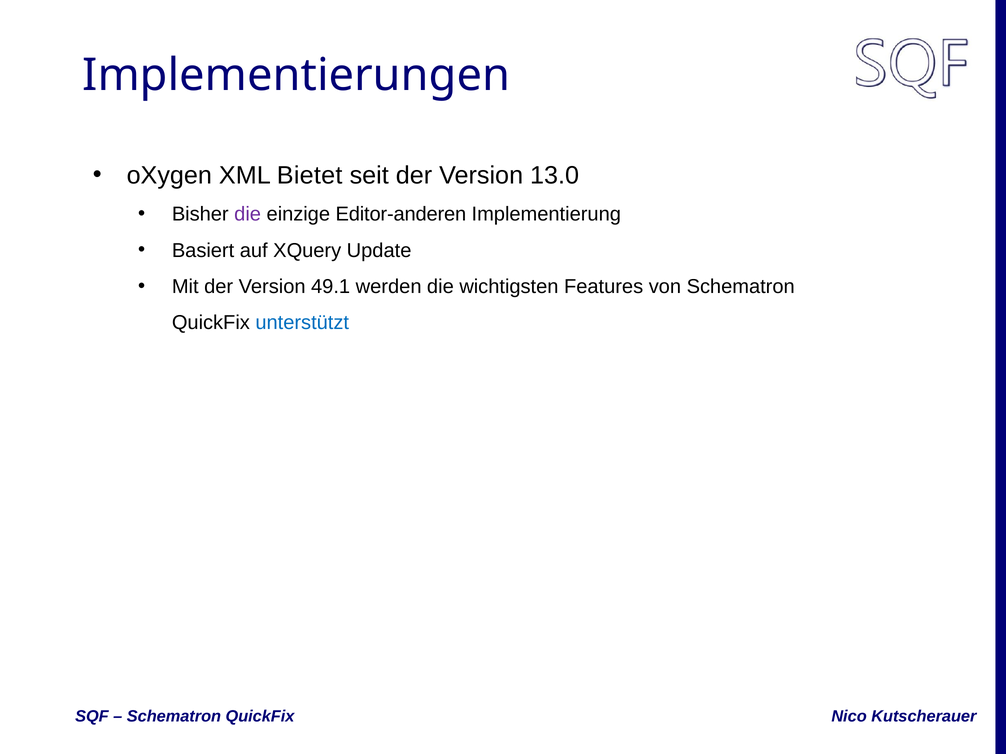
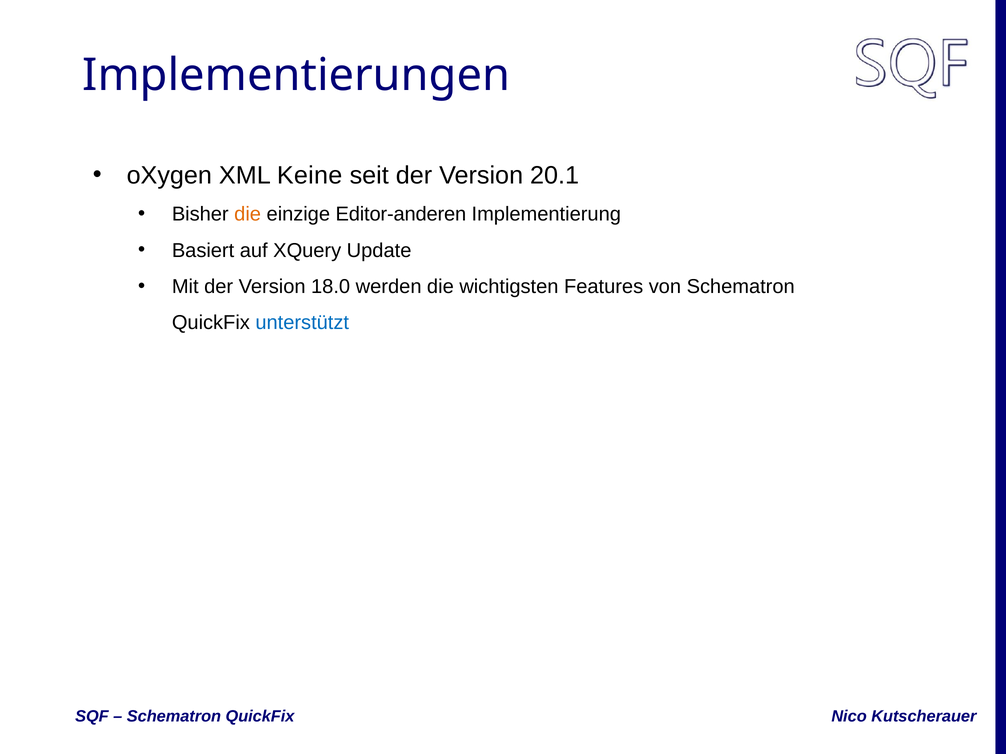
Bietet: Bietet -> Keine
13.0: 13.0 -> 20.1
die at (248, 214) colour: purple -> orange
49.1: 49.1 -> 18.0
